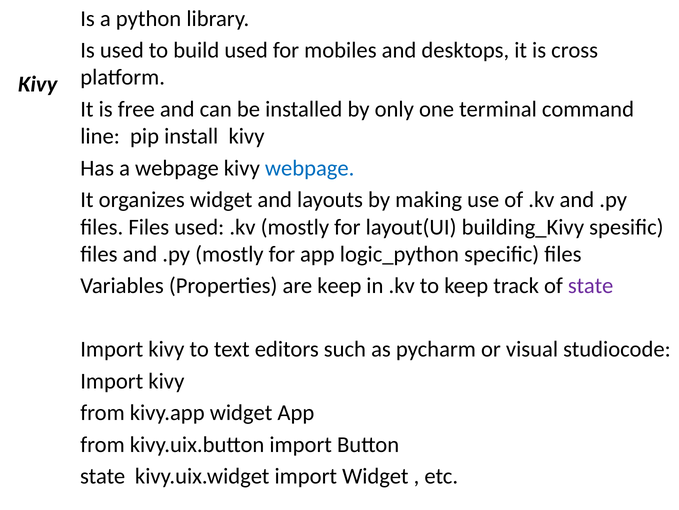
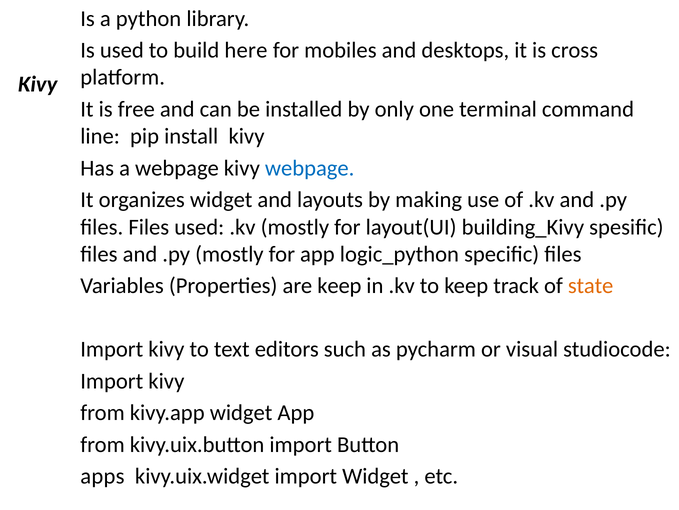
build used: used -> here
state at (591, 286) colour: purple -> orange
state at (103, 476): state -> apps
